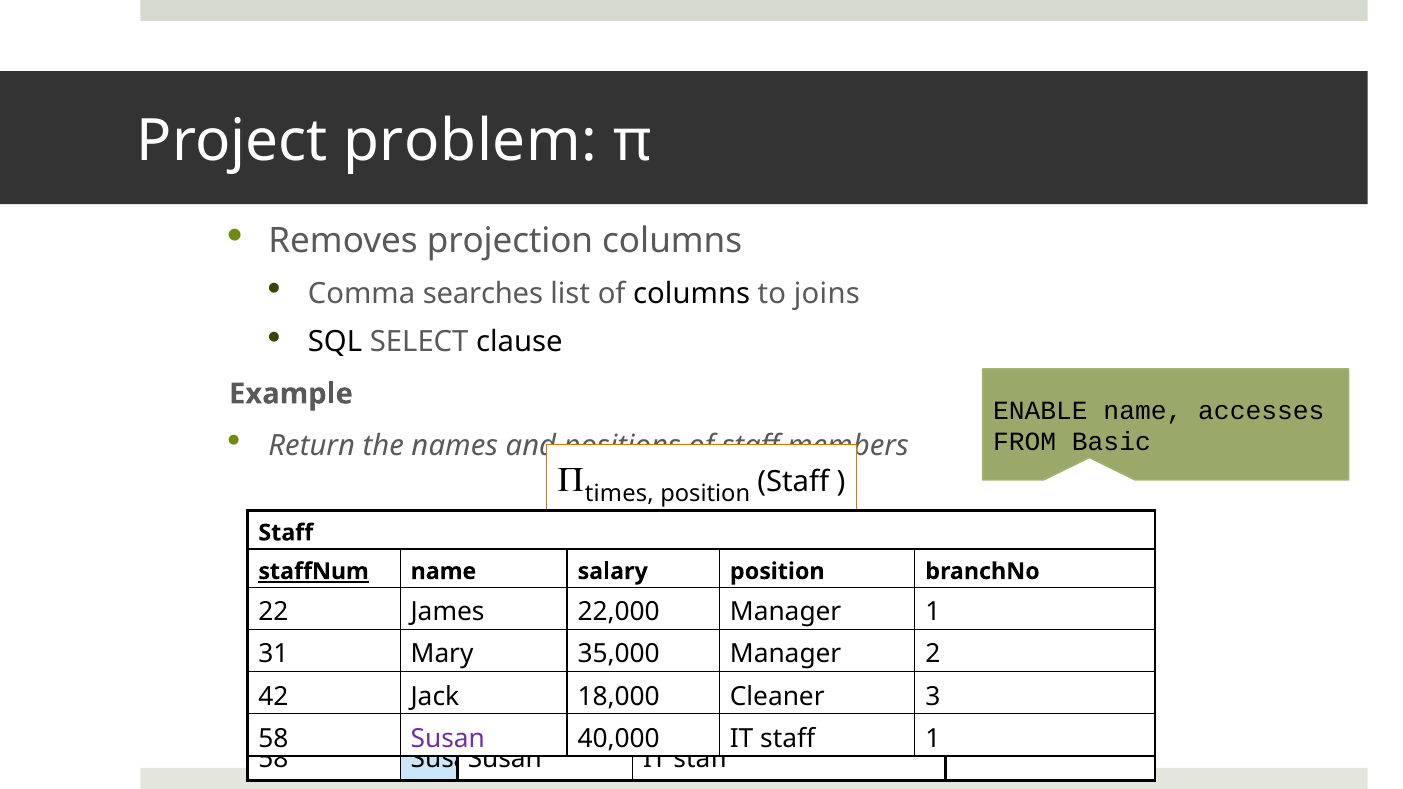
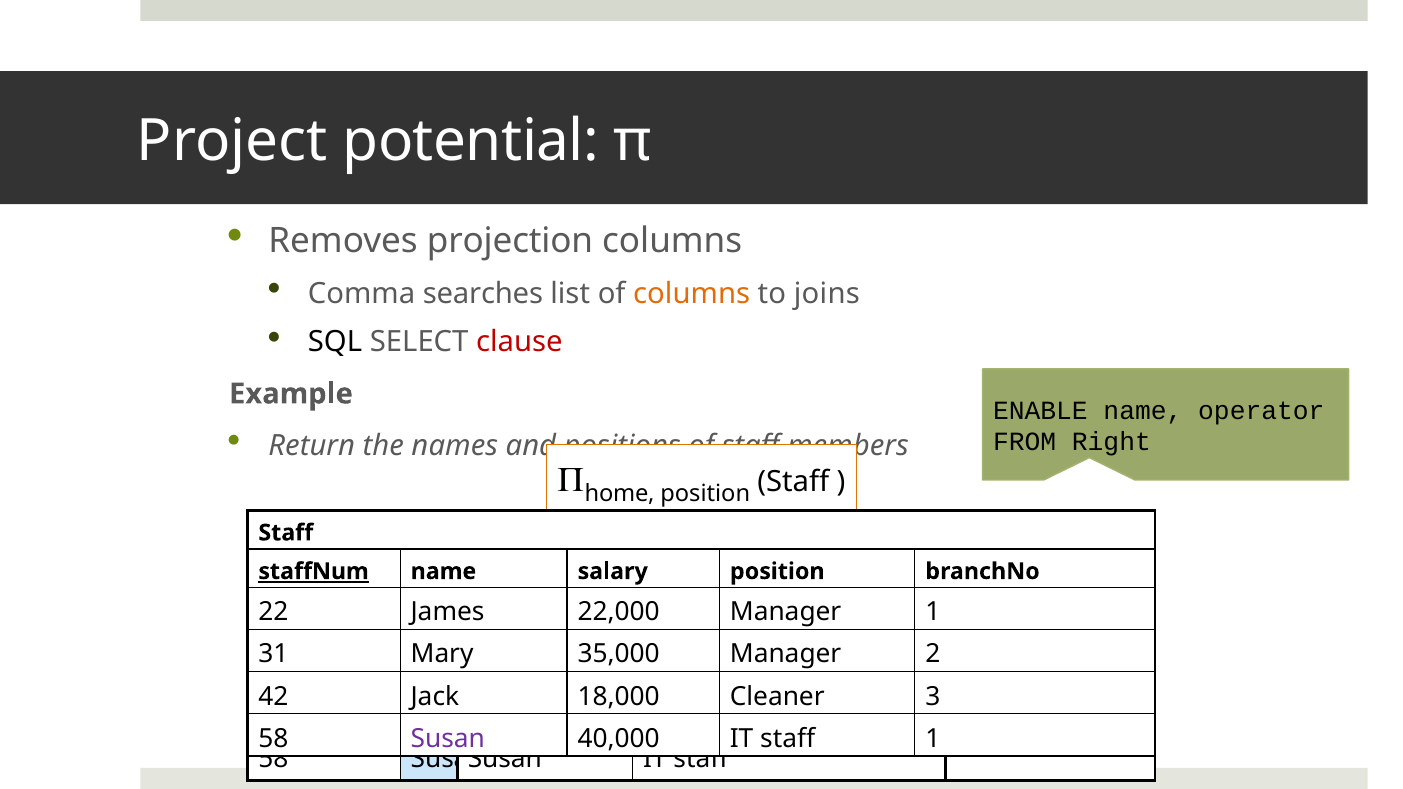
problem: problem -> potential
columns at (692, 294) colour: black -> orange
clause colour: black -> red
accesses: accesses -> operator
Basic: Basic -> Right
times: times -> home
